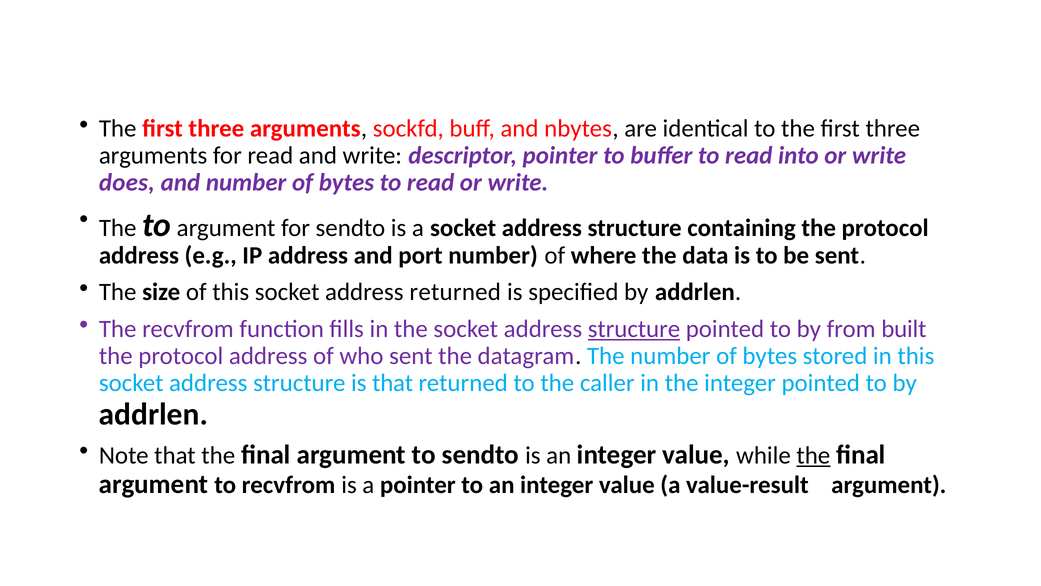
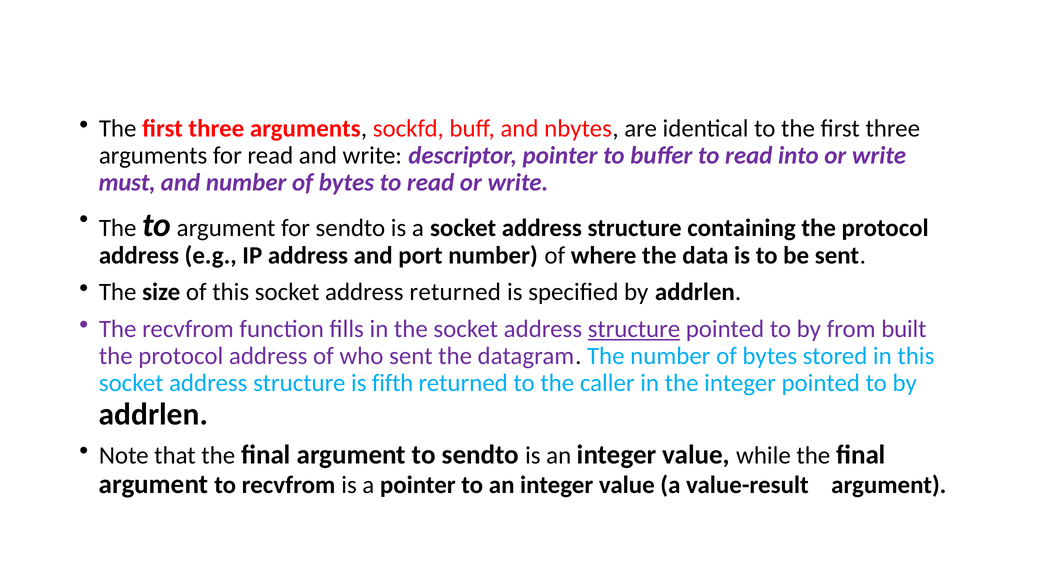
does: does -> must
is that: that -> fifth
the at (813, 455) underline: present -> none
